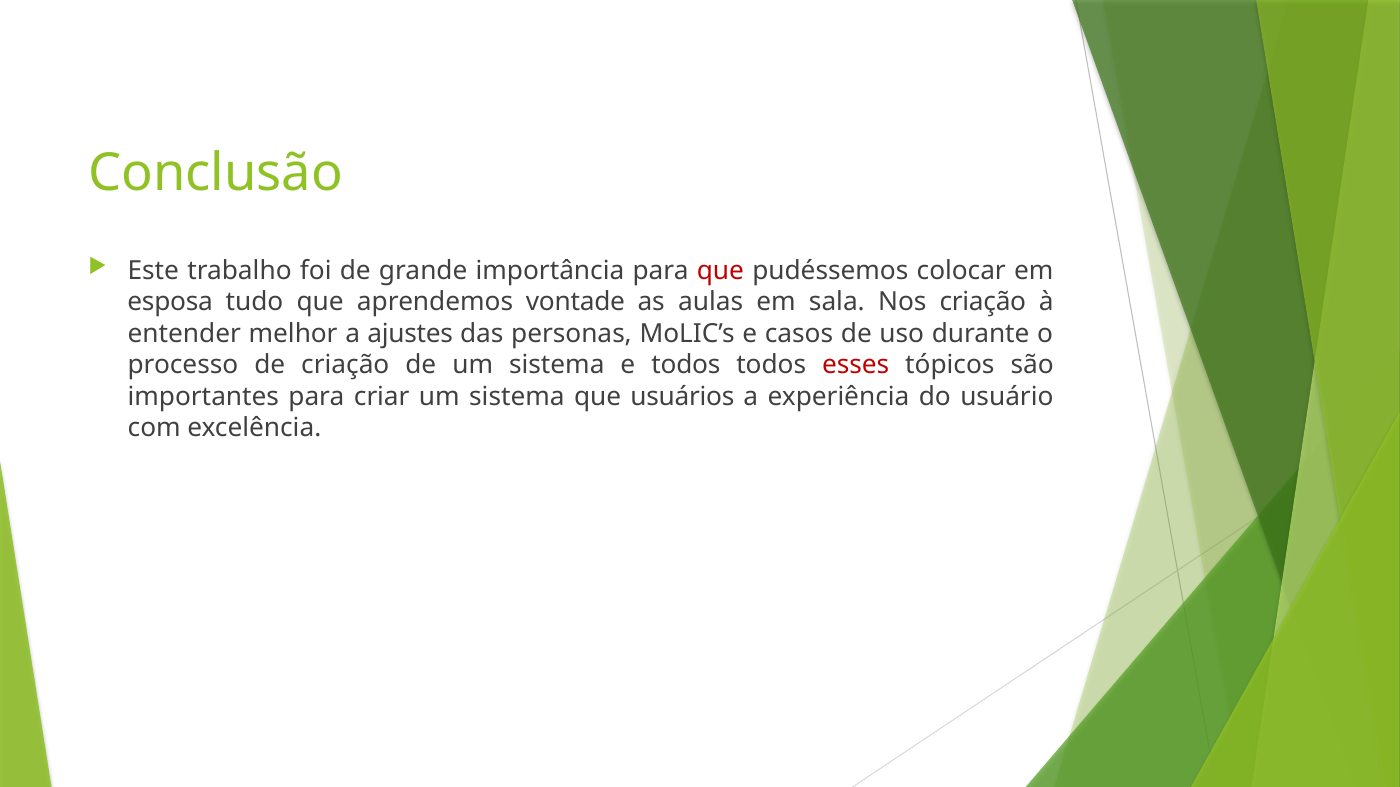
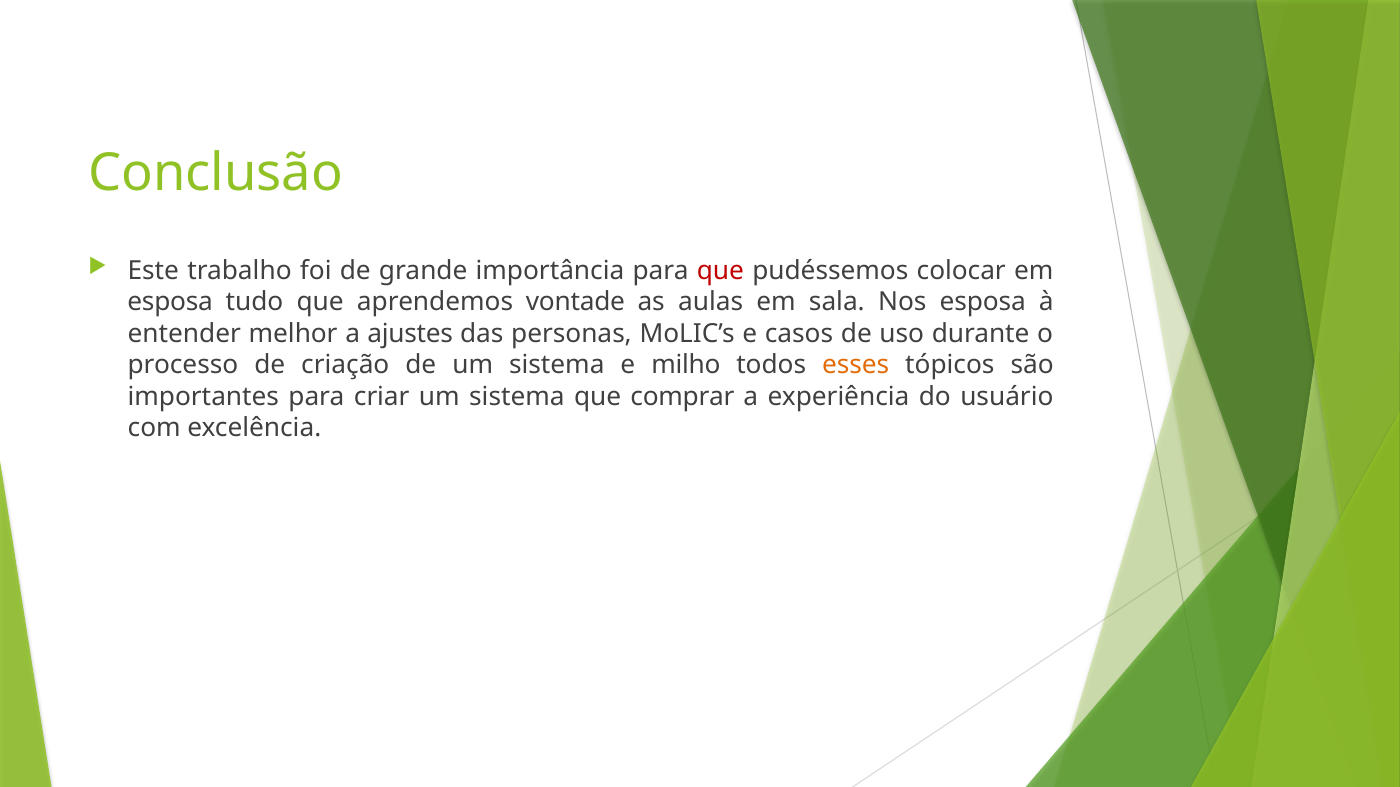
Nos criação: criação -> esposa
e todos: todos -> milho
esses colour: red -> orange
usuários: usuários -> comprar
